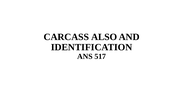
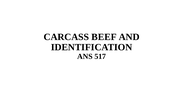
ALSO: ALSO -> BEEF
